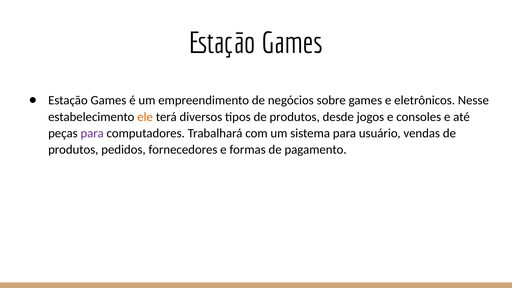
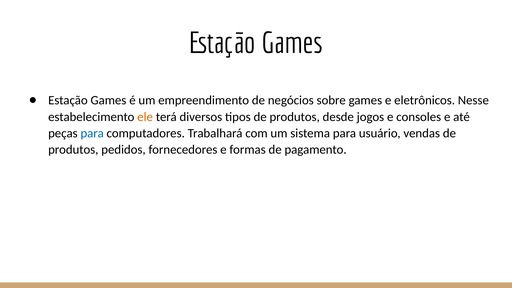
para at (92, 133) colour: purple -> blue
